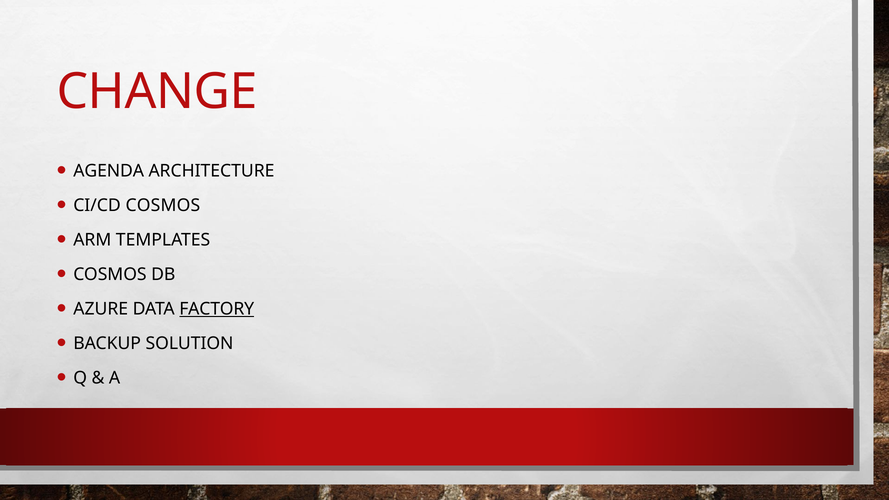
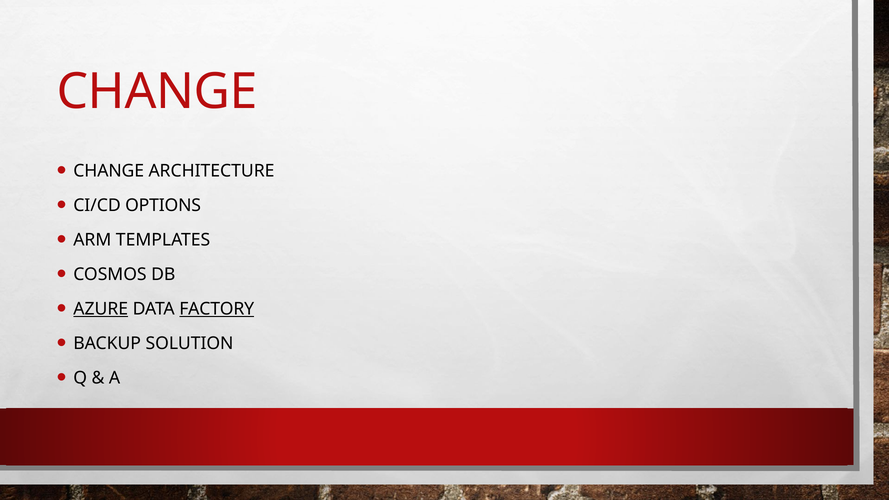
AGENDA at (109, 171): AGENDA -> CHANGE
CI/CD COSMOS: COSMOS -> OPTIONS
AZURE underline: none -> present
